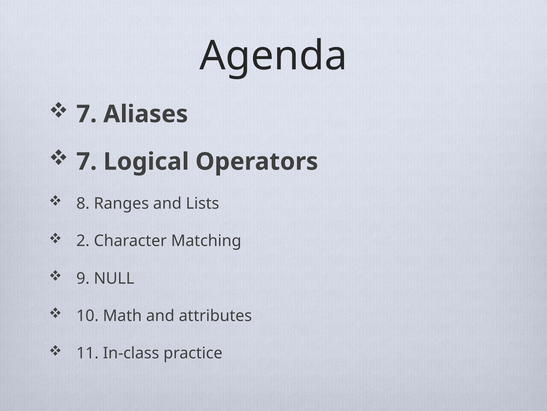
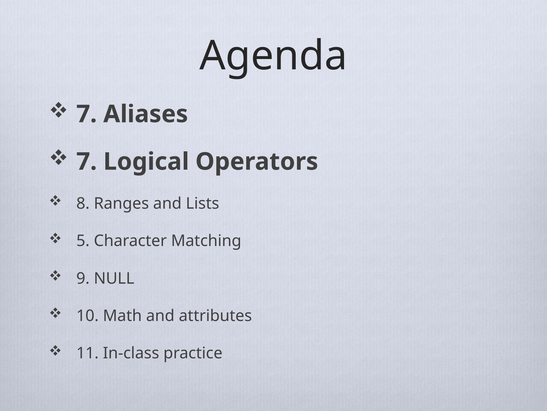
2: 2 -> 5
